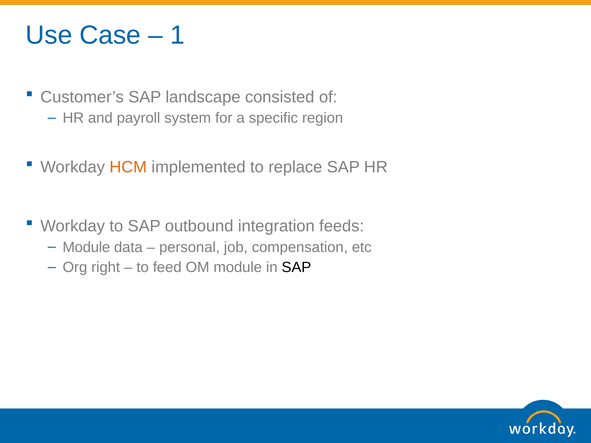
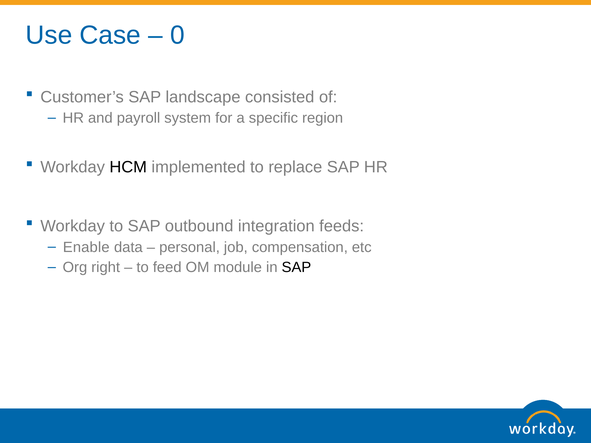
1: 1 -> 0
HCM colour: orange -> black
Module at (86, 247): Module -> Enable
